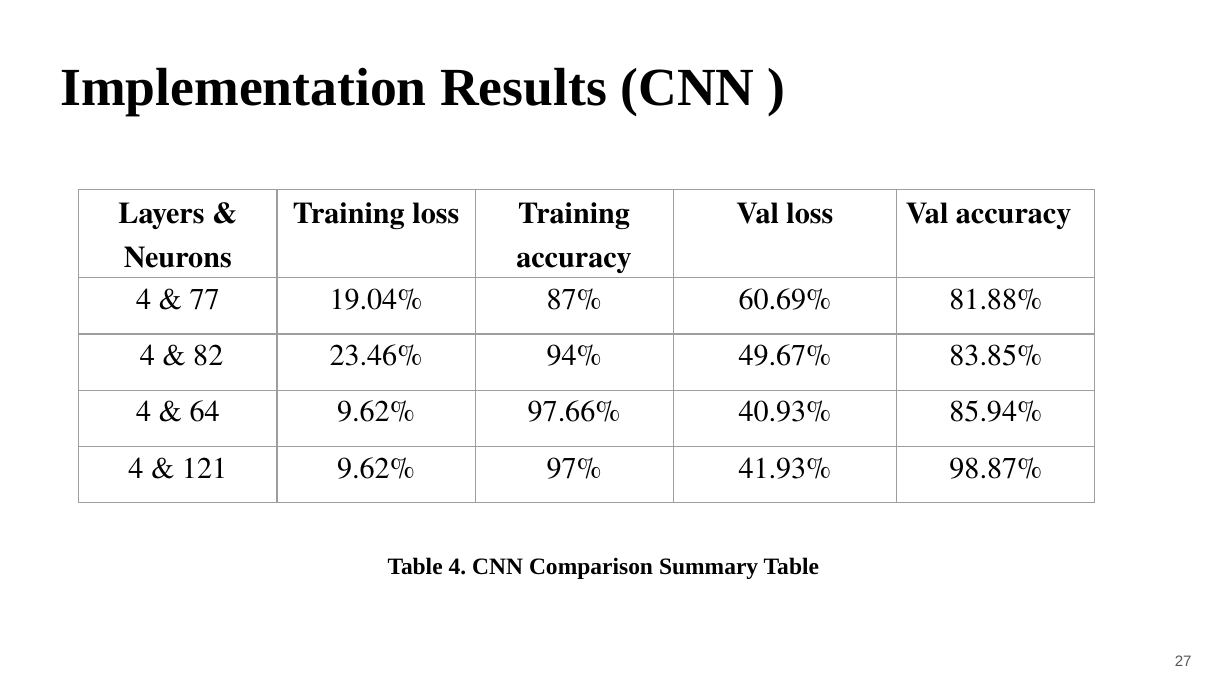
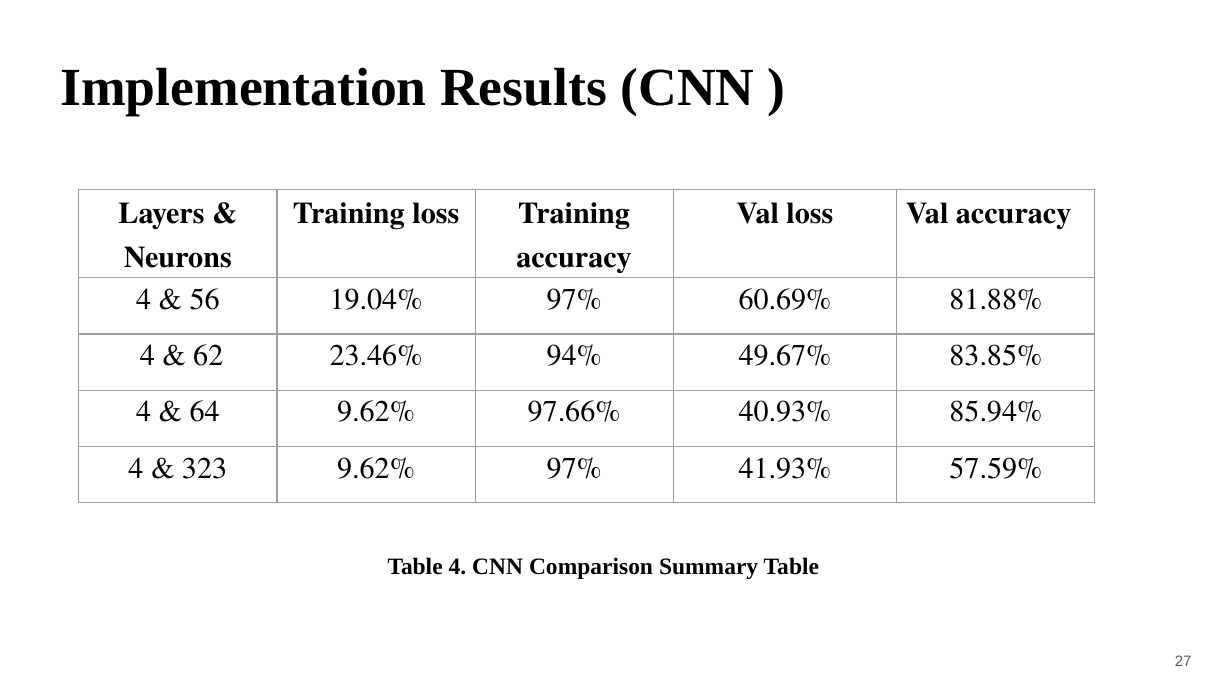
77: 77 -> 56
19.04% 87%: 87% -> 97%
82: 82 -> 62
121: 121 -> 323
98.87%: 98.87% -> 57.59%
